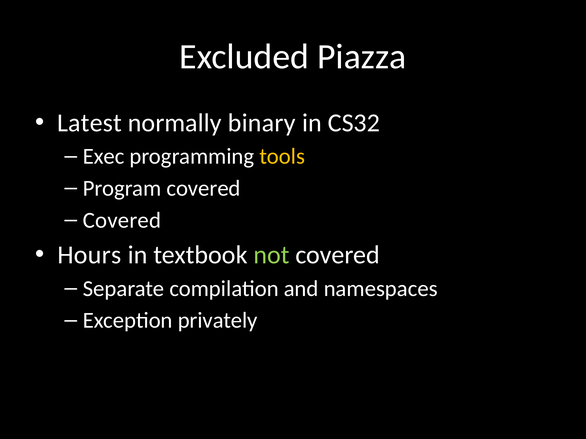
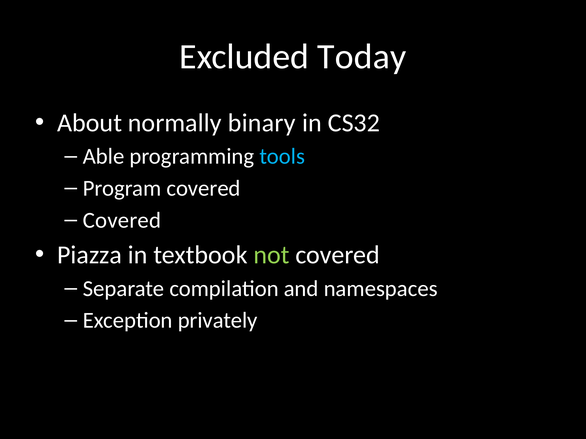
Piazza: Piazza -> Today
Latest: Latest -> About
Exec: Exec -> Able
tools colour: yellow -> light blue
Hours: Hours -> Piazza
